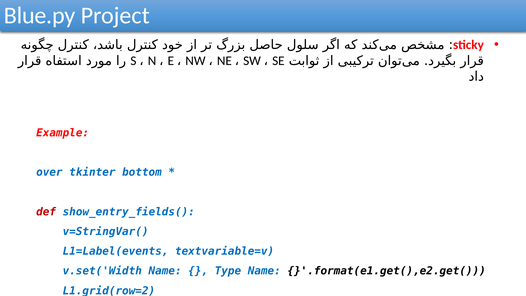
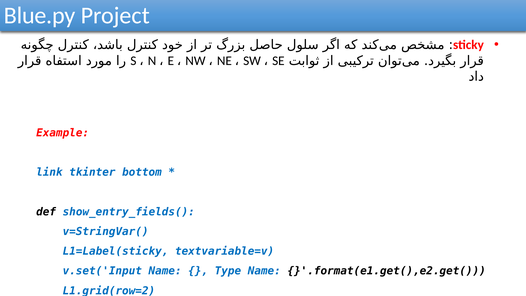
over: over -> link
def colour: red -> black
L1=Label(events: L1=Label(events -> L1=Label(sticky
v.set('Width: v.set('Width -> v.set('Input
